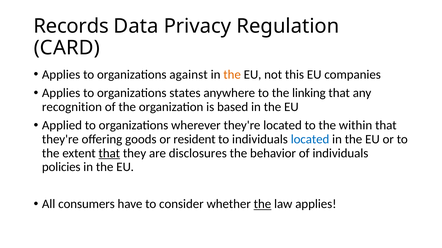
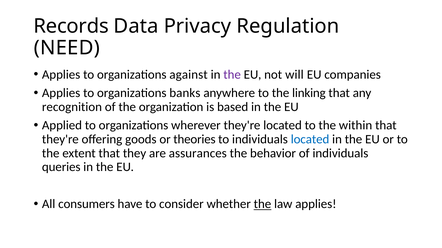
CARD: CARD -> NEED
the at (232, 75) colour: orange -> purple
this: this -> will
states: states -> banks
resident: resident -> theories
that at (109, 154) underline: present -> none
disclosures: disclosures -> assurances
policies: policies -> queries
